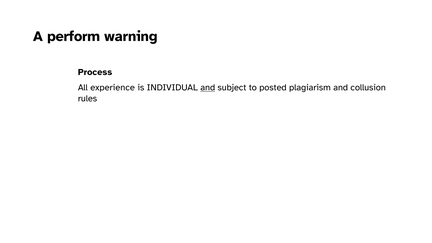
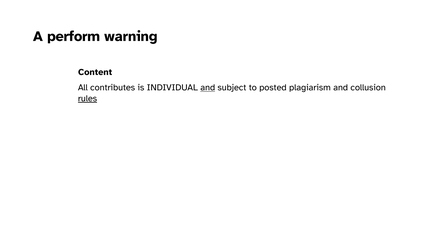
Process: Process -> Content
experience: experience -> contributes
rules underline: none -> present
